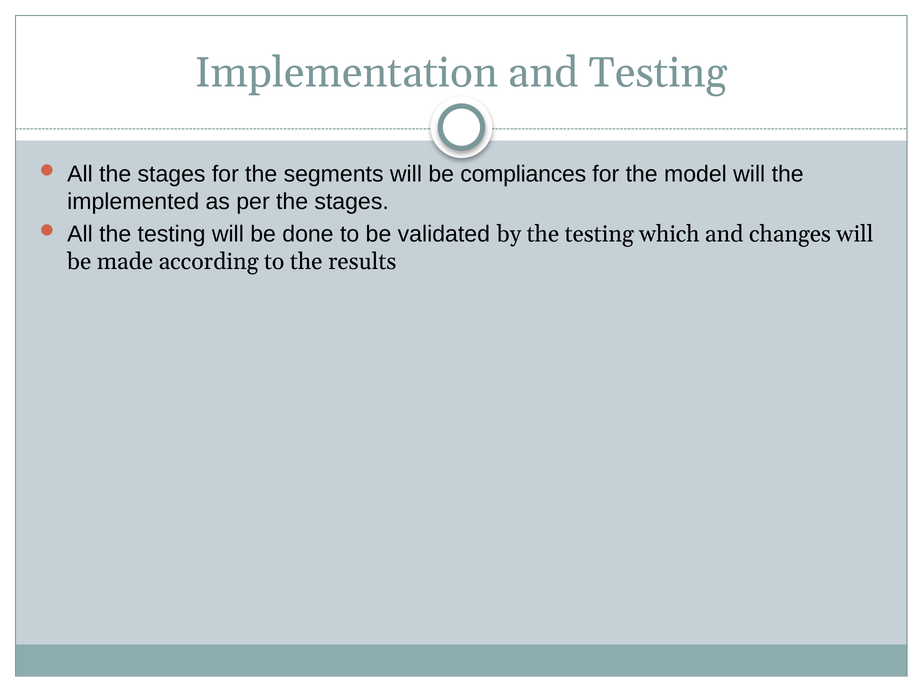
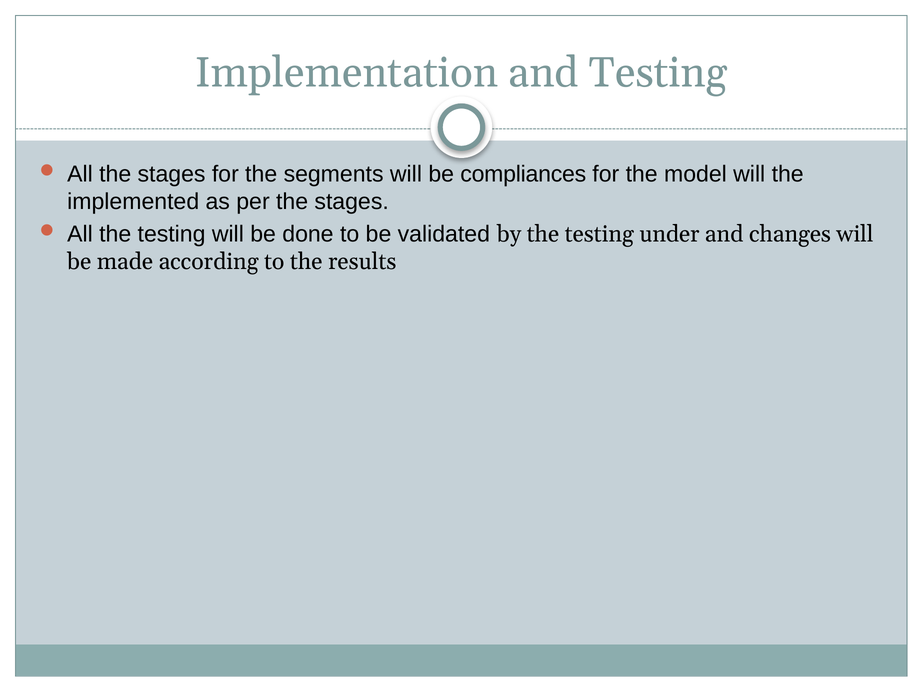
which: which -> under
